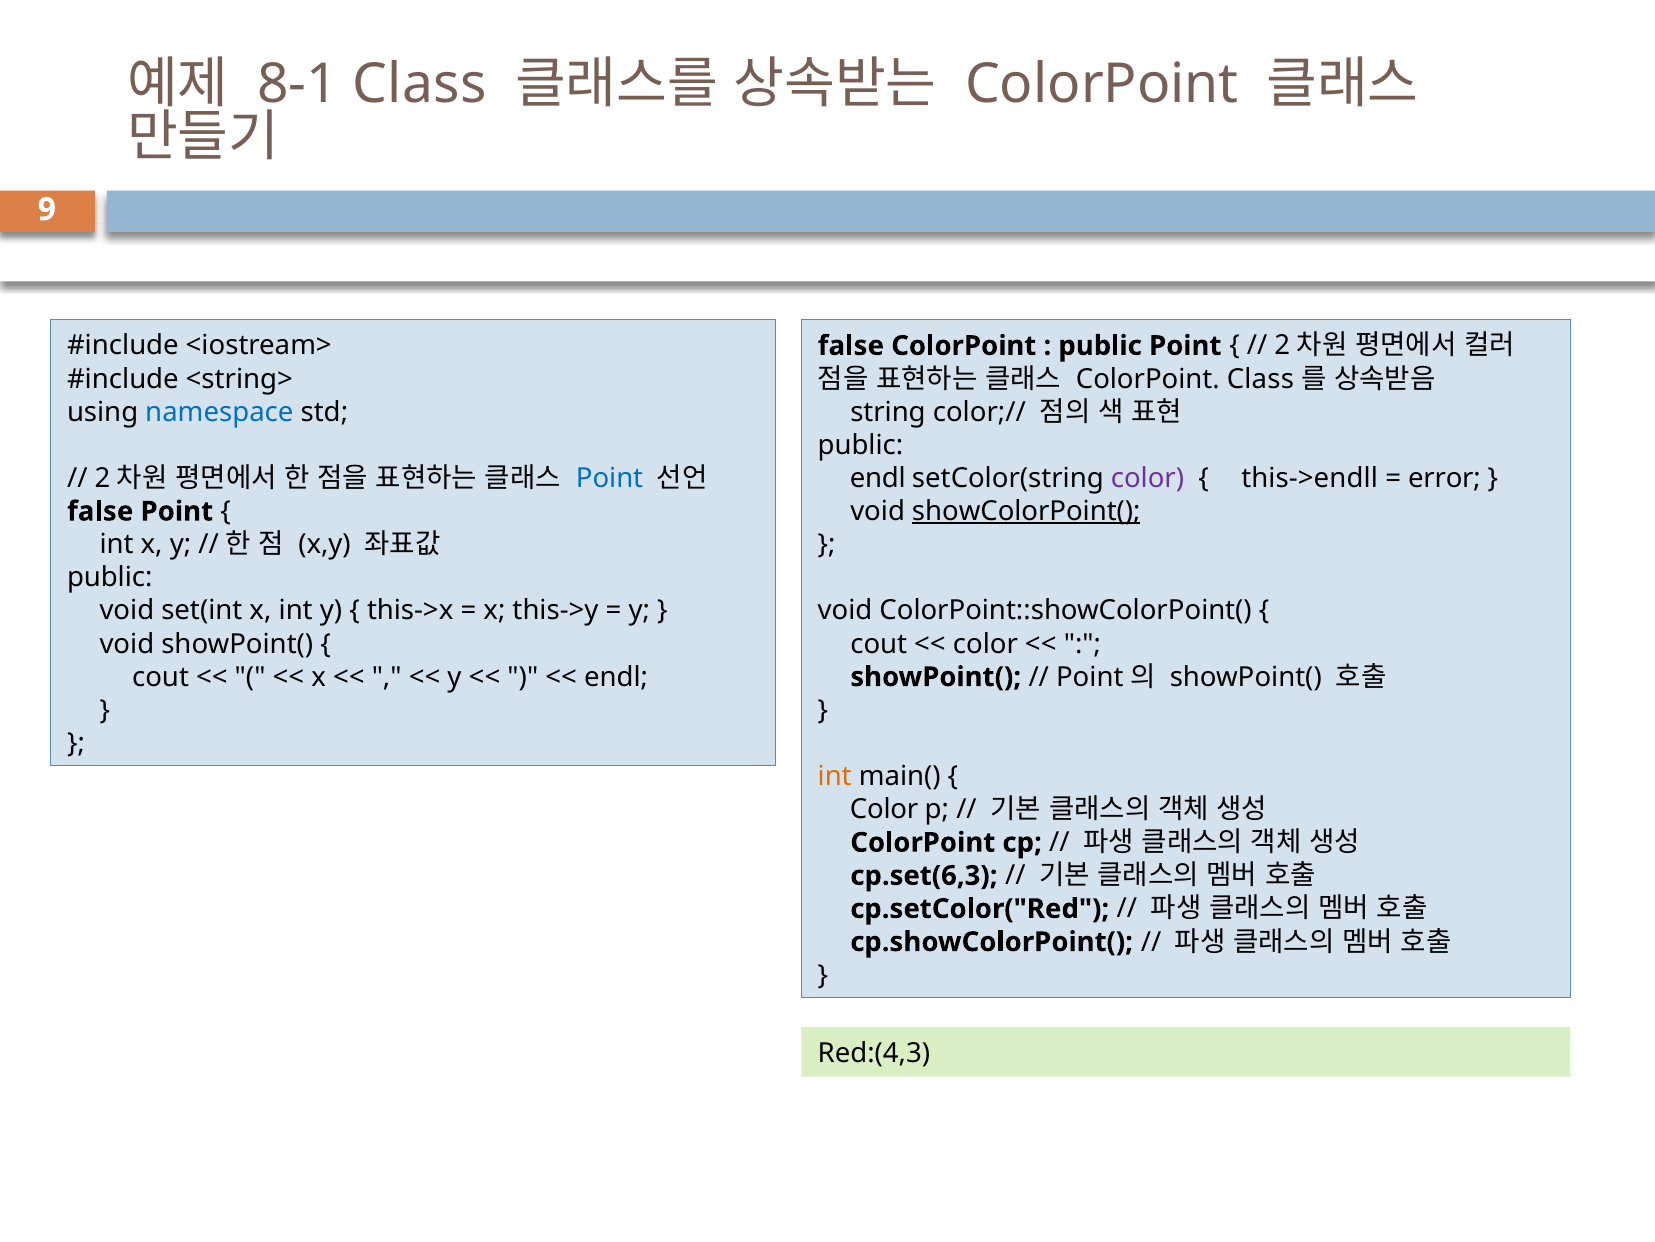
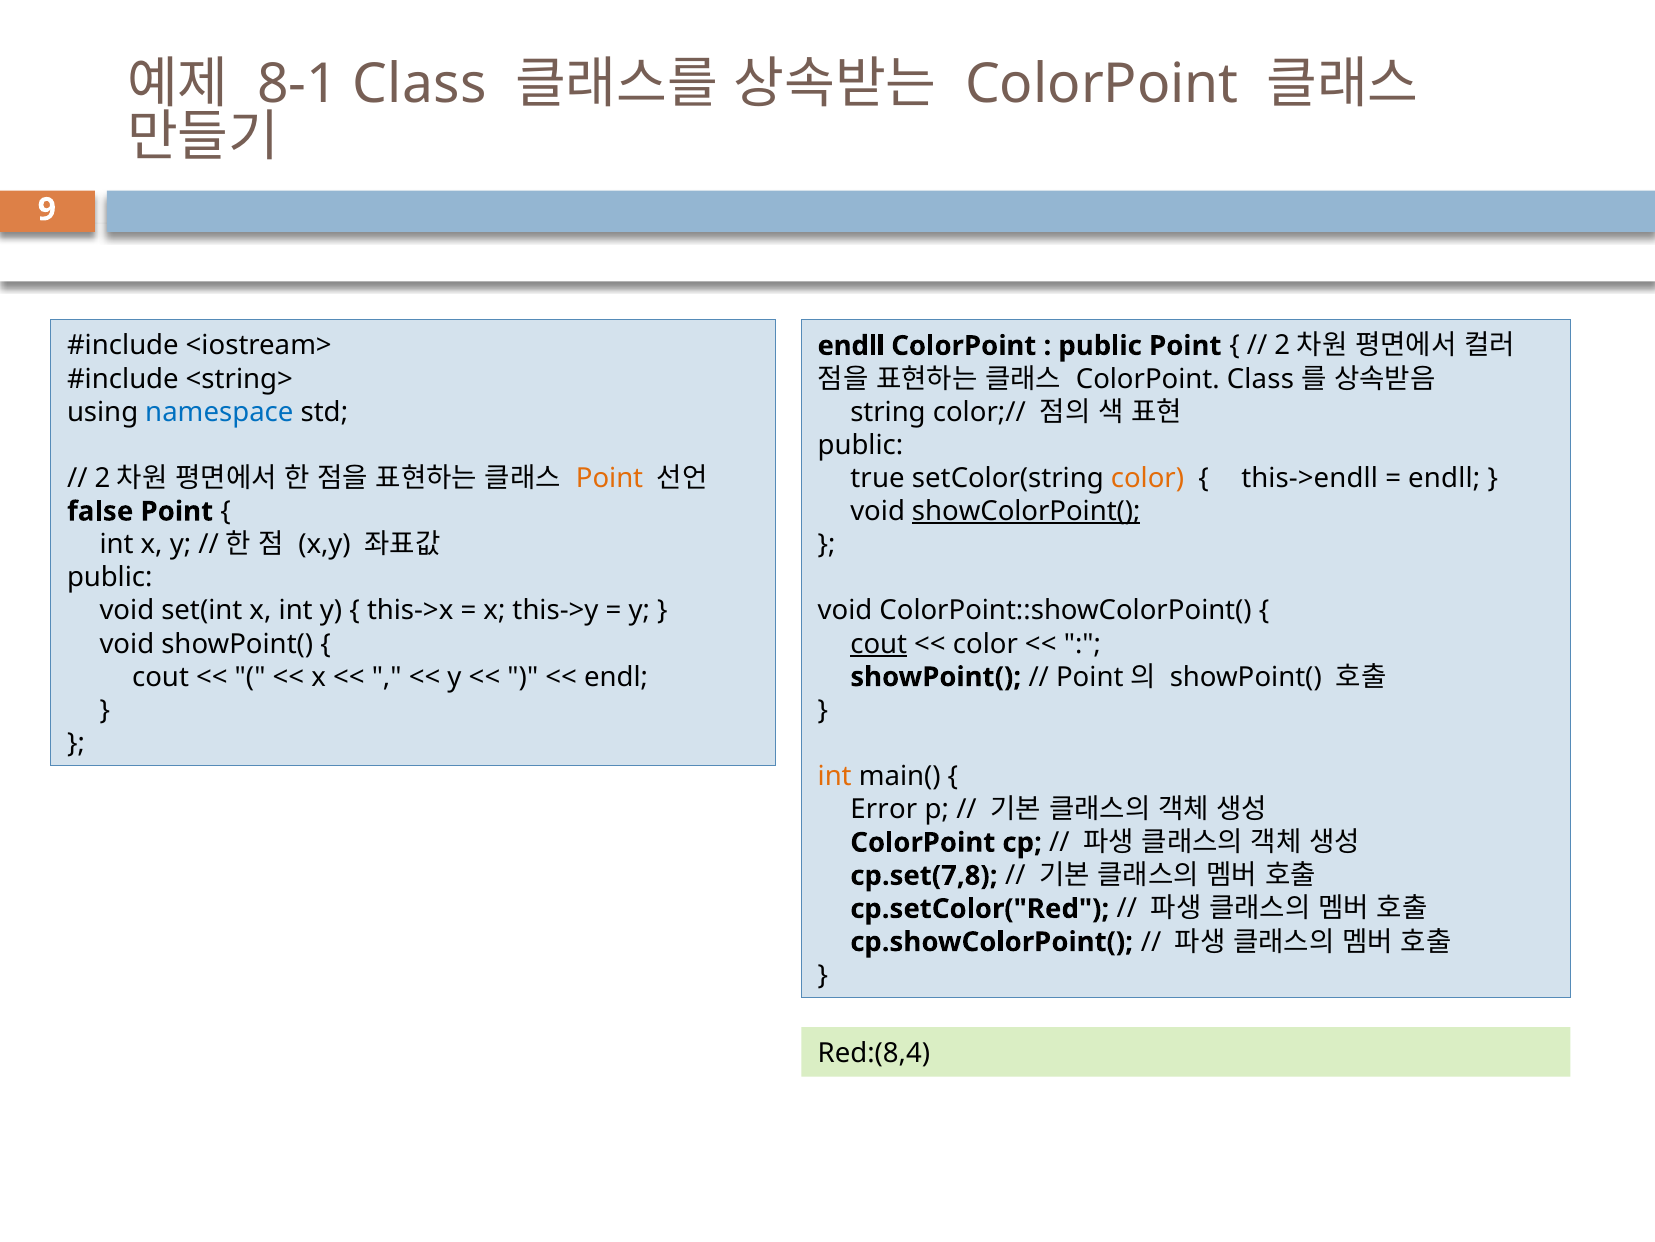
false at (851, 346): false -> endll
Point at (610, 478) colour: blue -> orange
endl at (878, 478): endl -> true
color at (1147, 478) colour: purple -> orange
error at (1444, 478): error -> endll
cout at (879, 644) underline: none -> present
Color at (884, 809): Color -> Error
cp.set(6,3: cp.set(6,3 -> cp.set(7,8
Red:(4,3: Red:(4,3 -> Red:(8,4
